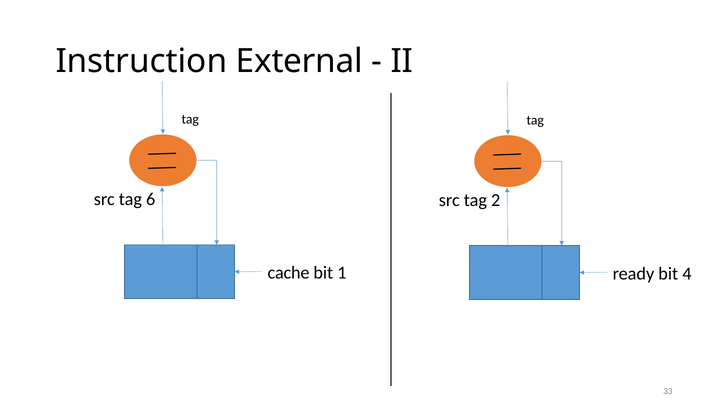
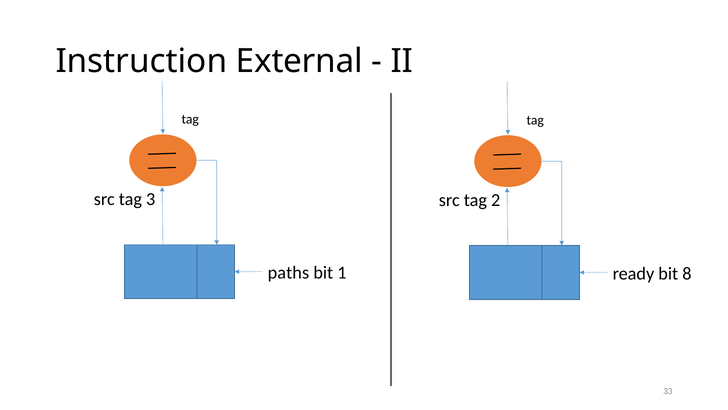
6: 6 -> 3
cache: cache -> paths
4: 4 -> 8
